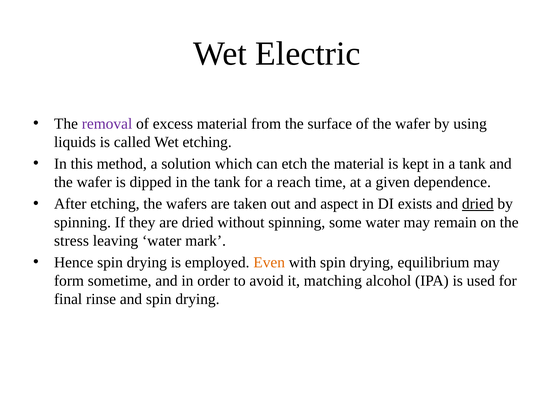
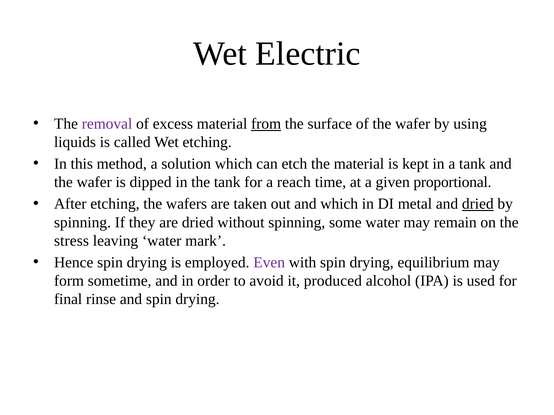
from underline: none -> present
dependence: dependence -> proportional
and aspect: aspect -> which
exists: exists -> metal
Even colour: orange -> purple
matching: matching -> produced
